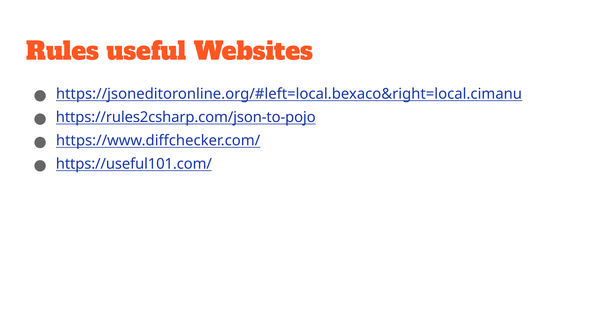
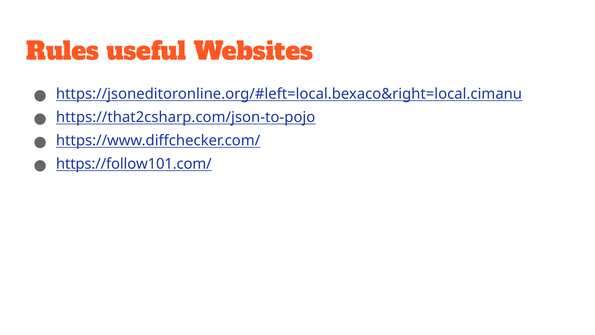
https://rules2csharp.com/json-to-pojo: https://rules2csharp.com/json-to-pojo -> https://that2csharp.com/json-to-pojo
https://useful101.com/: https://useful101.com/ -> https://follow101.com/
